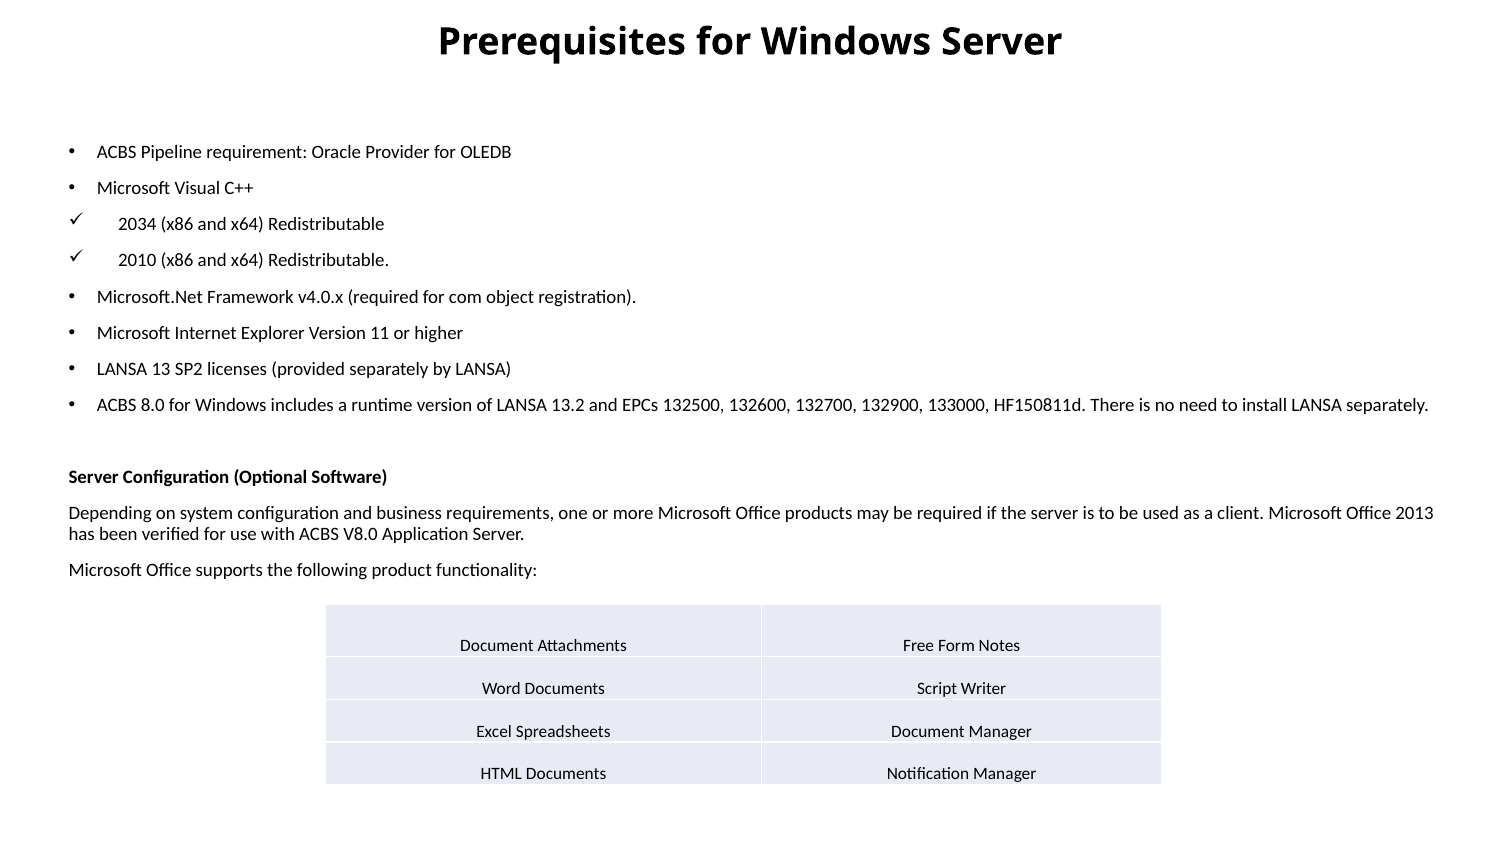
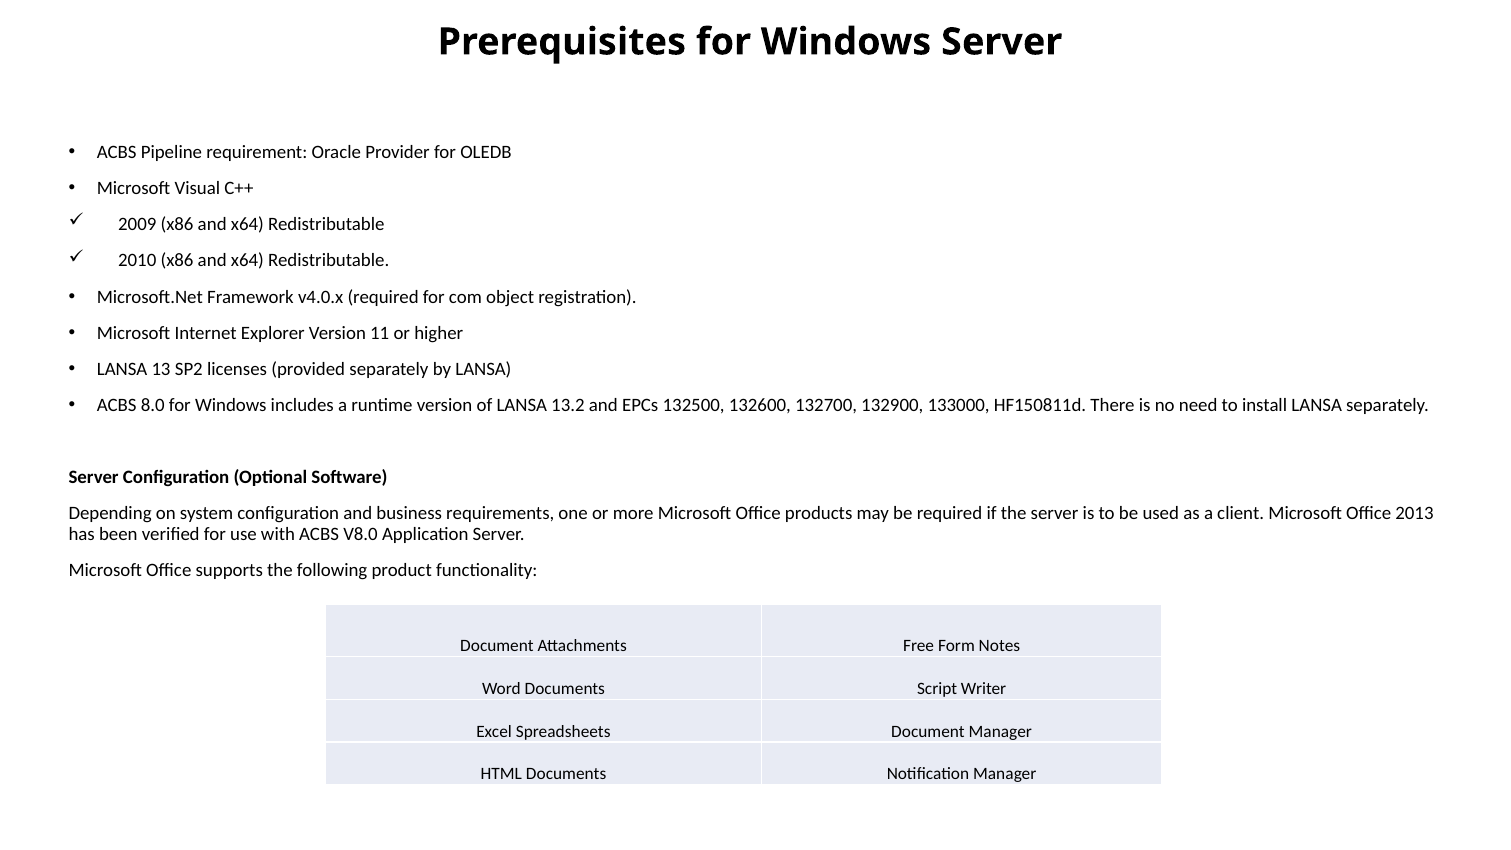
2034: 2034 -> 2009
